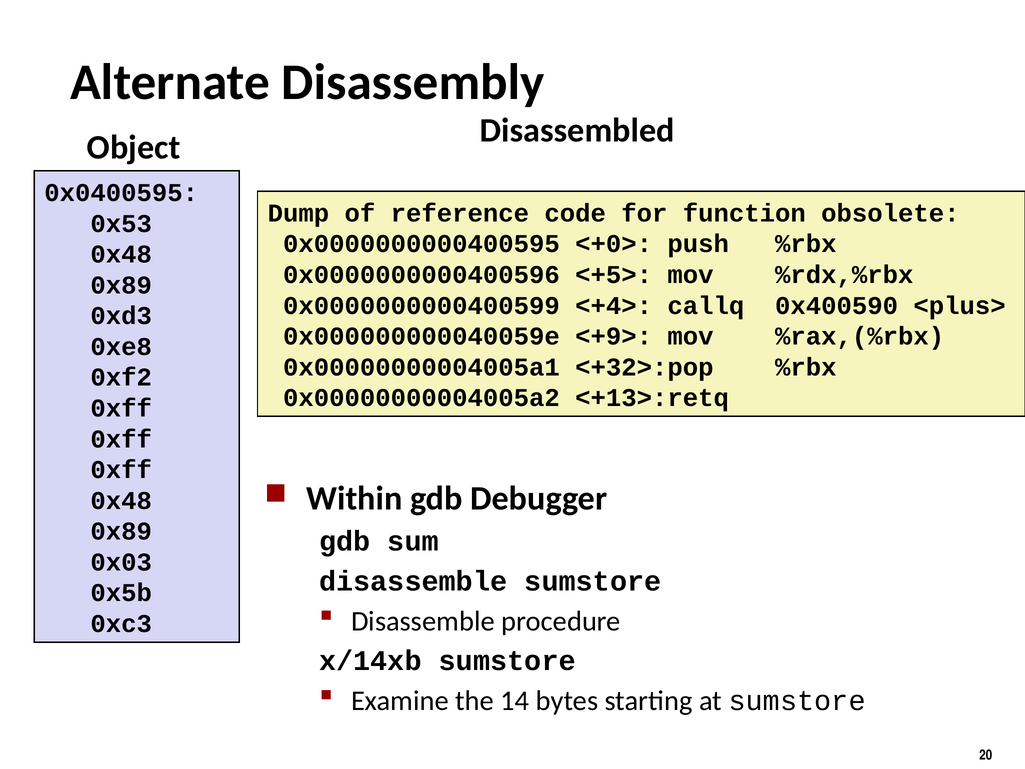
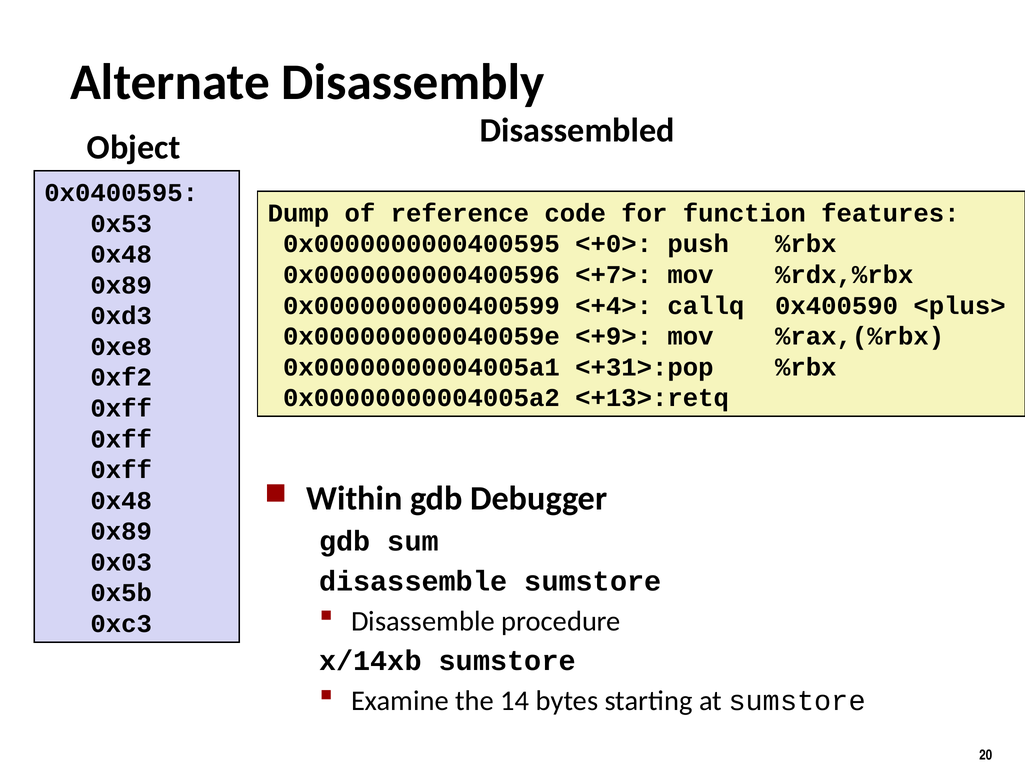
obsolete: obsolete -> features
<+5>: <+5> -> <+7>
<+32>:pop: <+32>:pop -> <+31>:pop
